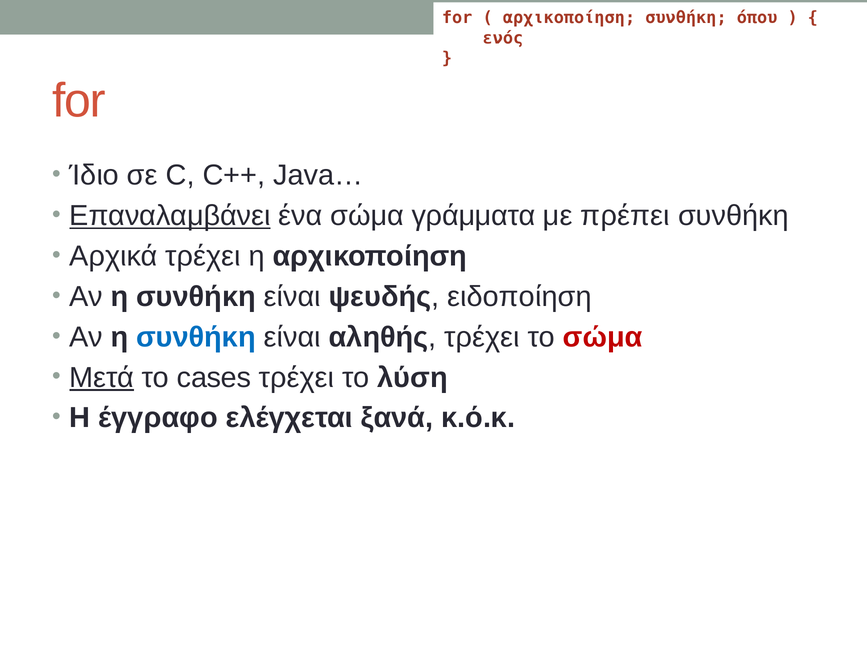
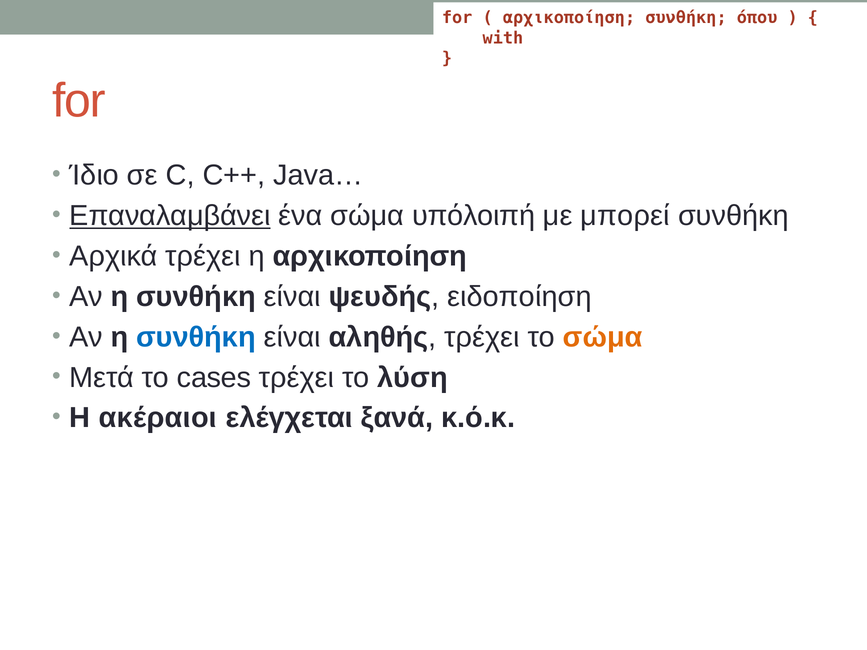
ενός: ενός -> with
γράμματα: γράμματα -> υπόλοιπή
πρέπει: πρέπει -> μπορεί
σώμα at (603, 337) colour: red -> orange
Μετά underline: present -> none
έγγραφο: έγγραφο -> ακέραιοι
